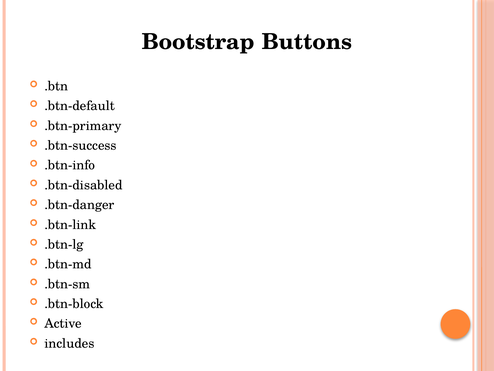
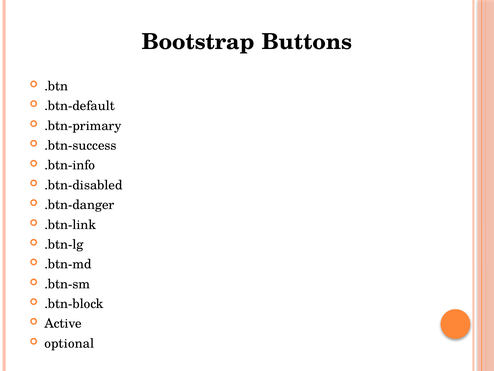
includes: includes -> optional
